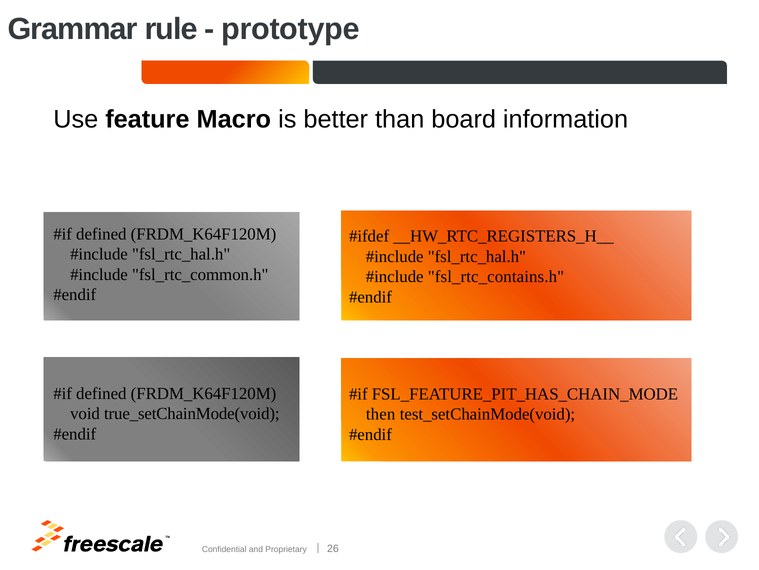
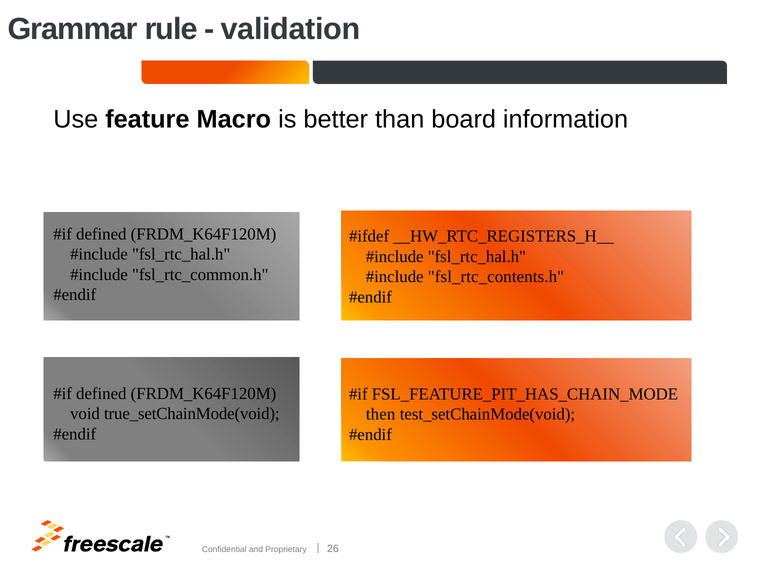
prototype: prototype -> validation
fsl_rtc_contains.h: fsl_rtc_contains.h -> fsl_rtc_contents.h
